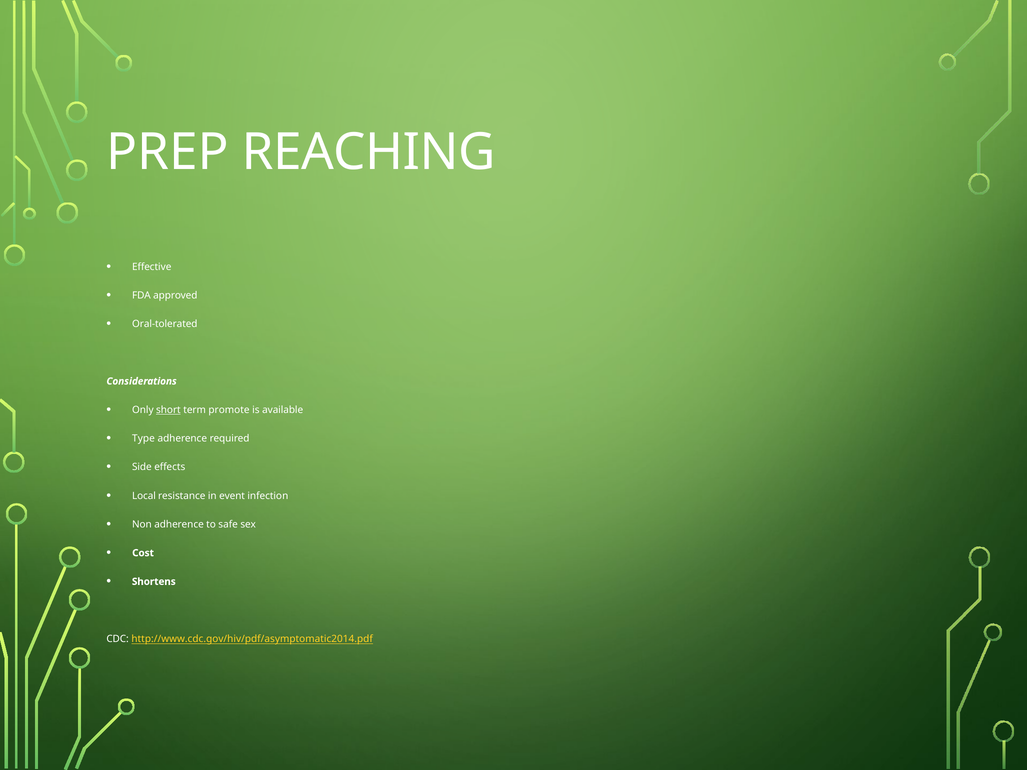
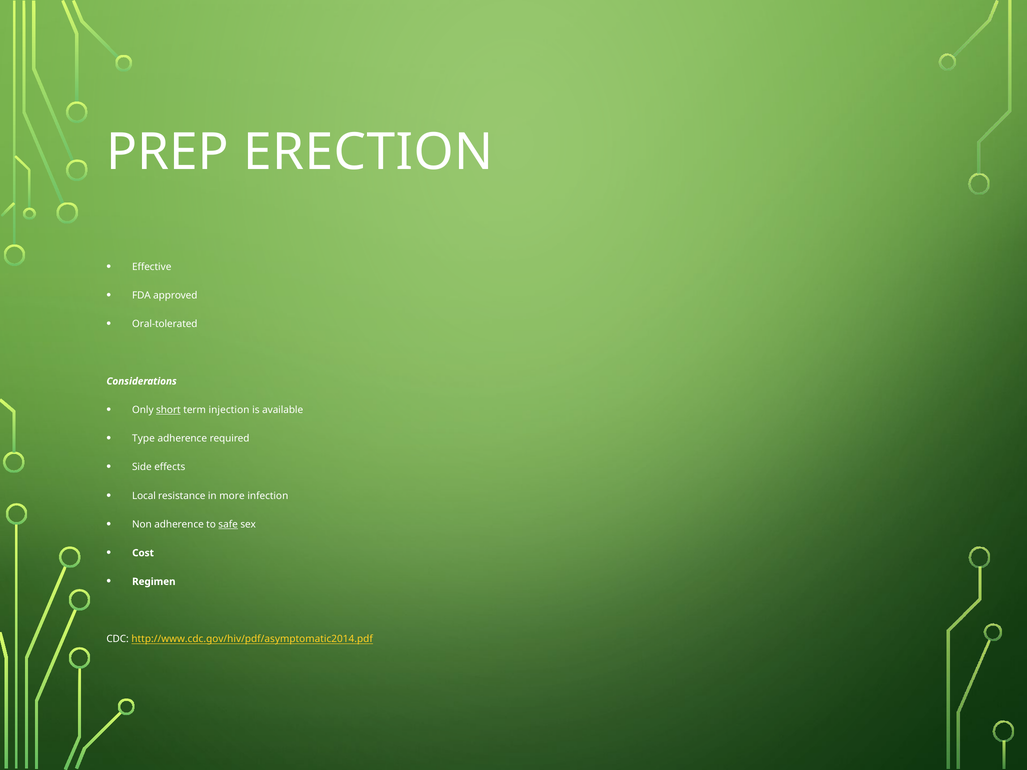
REACHING: REACHING -> ERECTION
promote: promote -> injection
event: event -> more
safe underline: none -> present
Shortens: Shortens -> Regimen
